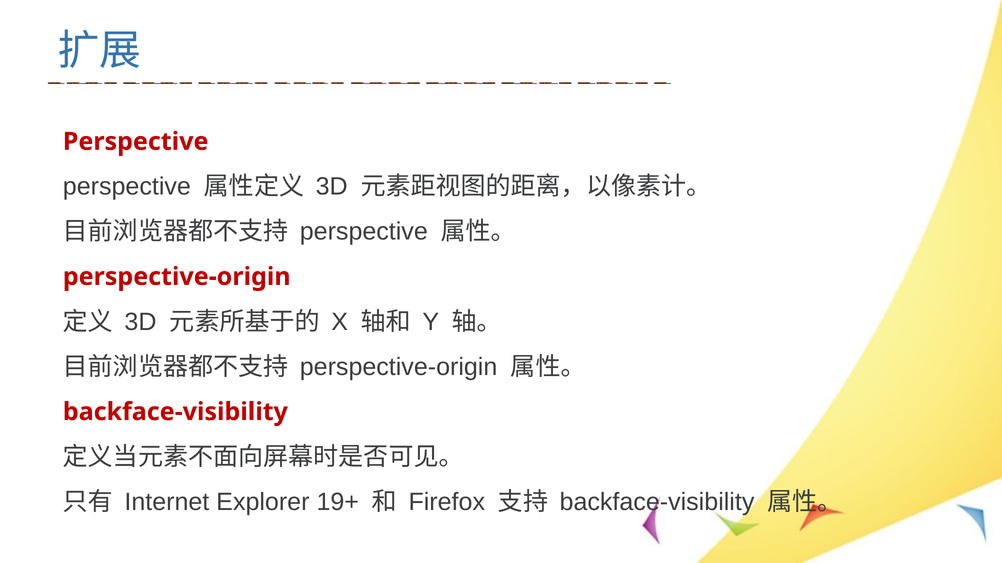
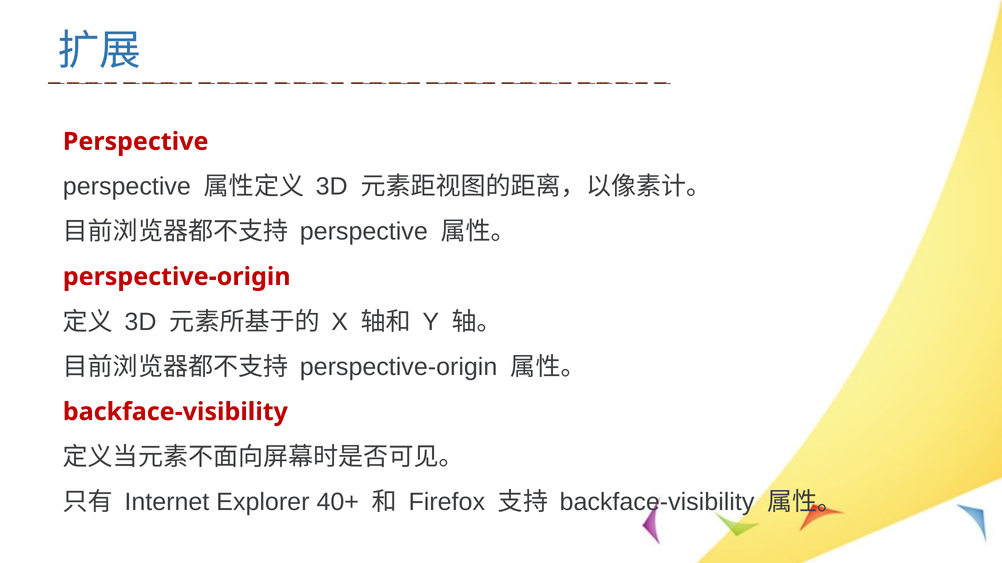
19+: 19+ -> 40+
